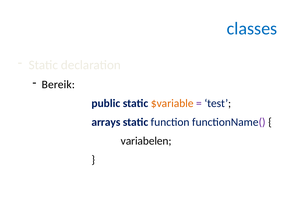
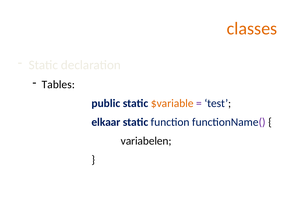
classes colour: blue -> orange
Bereik: Bereik -> Tables
arrays: arrays -> elkaar
